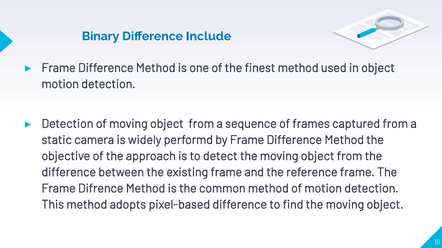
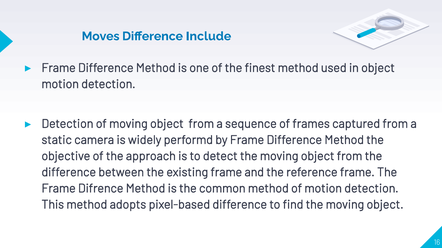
Binary: Binary -> Moves
